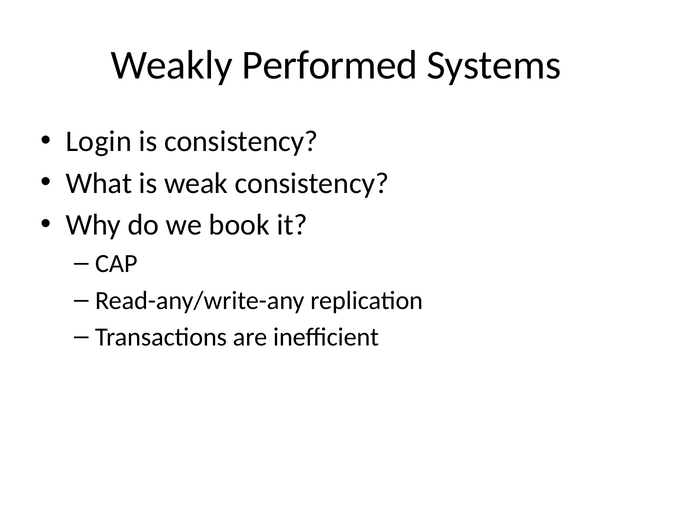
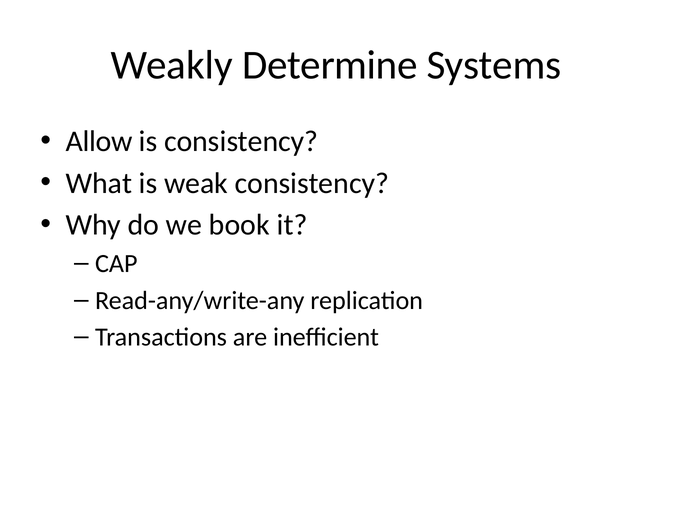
Performed: Performed -> Determine
Login: Login -> Allow
